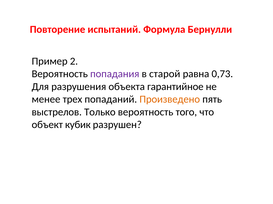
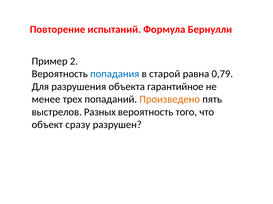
попадания colour: purple -> blue
0,73: 0,73 -> 0,79
Только: Только -> Разных
кубик: кубик -> сразу
